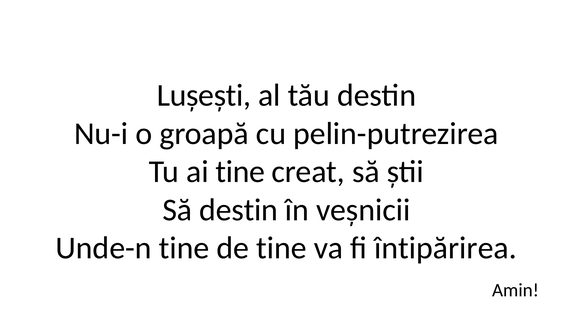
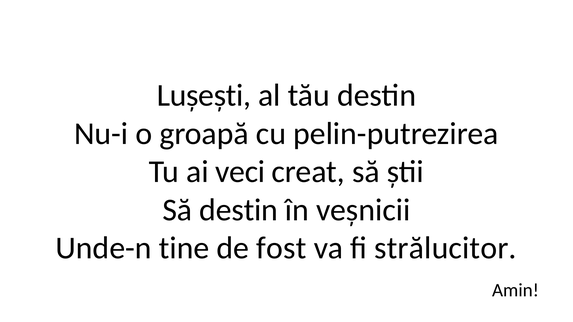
ai tine: tine -> veci
de tine: tine -> fost
întipărirea: întipărirea -> strălucitor
